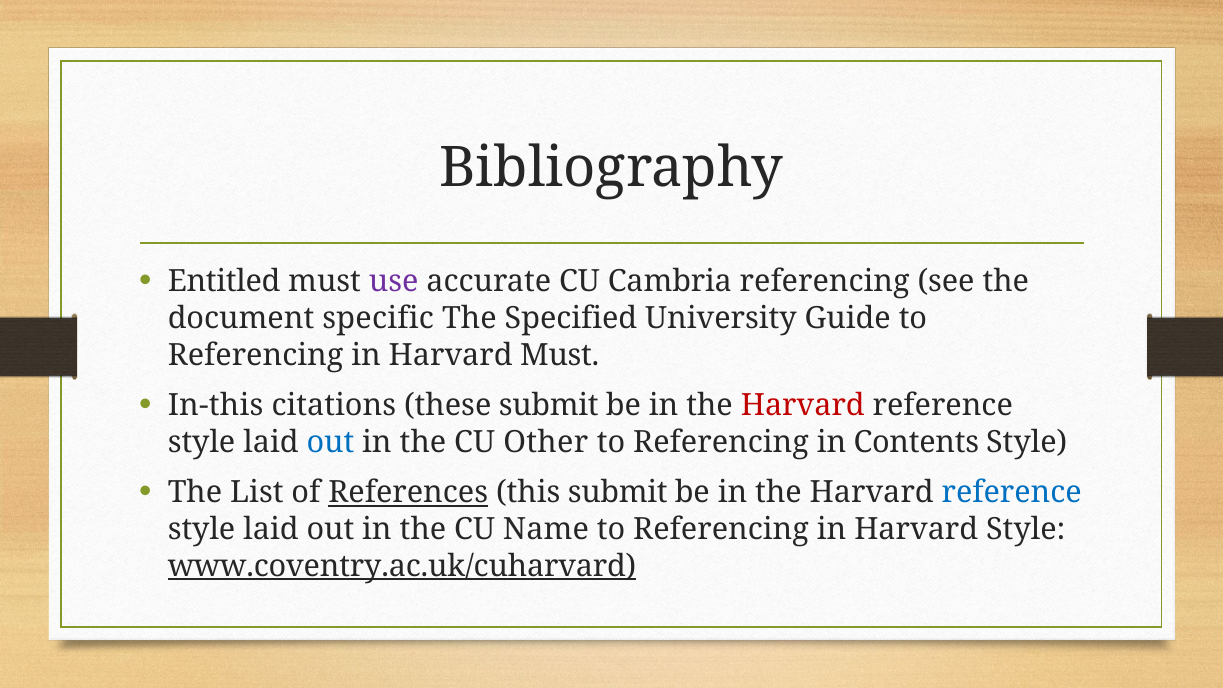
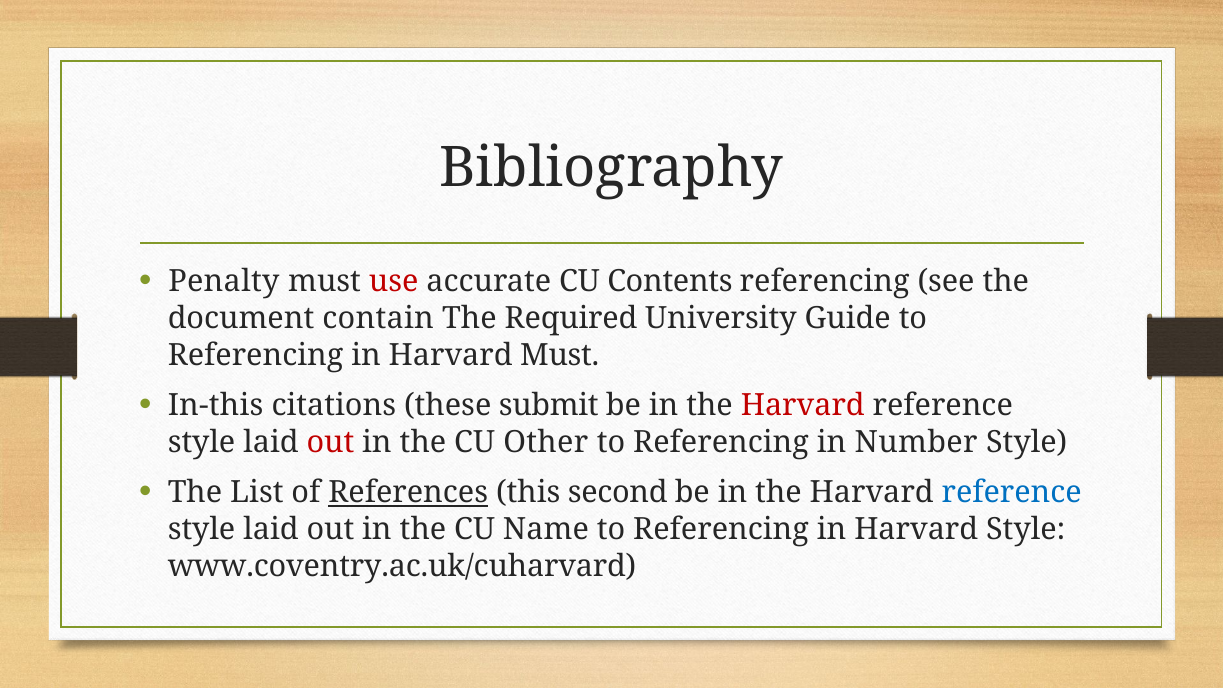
Entitled: Entitled -> Penalty
use colour: purple -> red
Cambria: Cambria -> Contents
specific: specific -> contain
Specified: Specified -> Required
out at (330, 442) colour: blue -> red
Contents: Contents -> Number
this submit: submit -> second
www.coventry.ac.uk/cuharvard underline: present -> none
